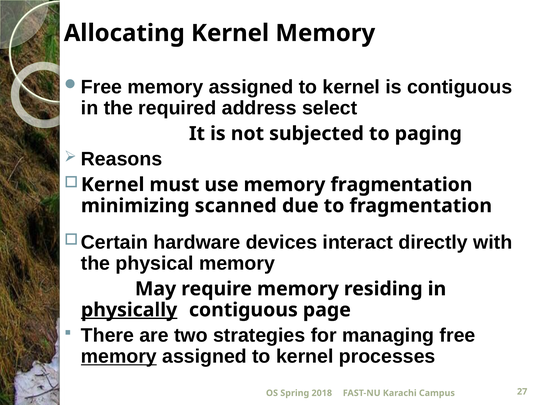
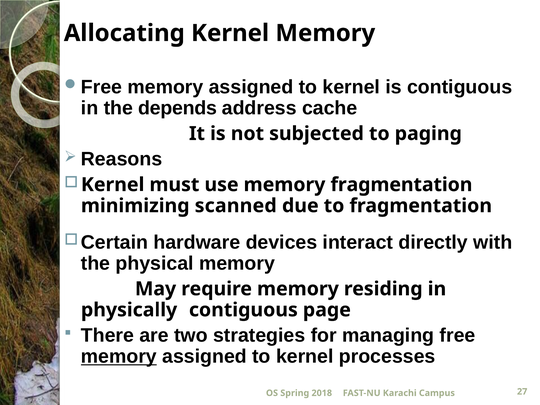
required: required -> depends
select: select -> cache
physically underline: present -> none
